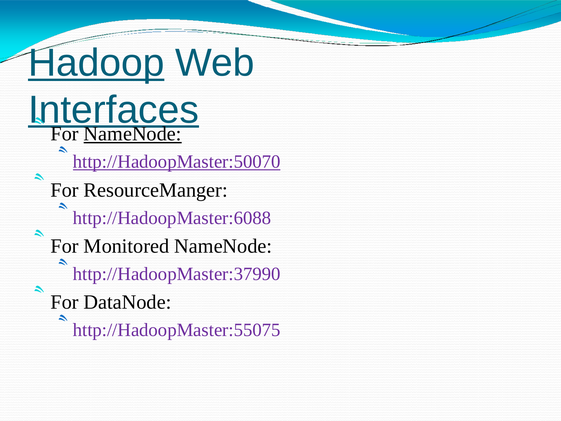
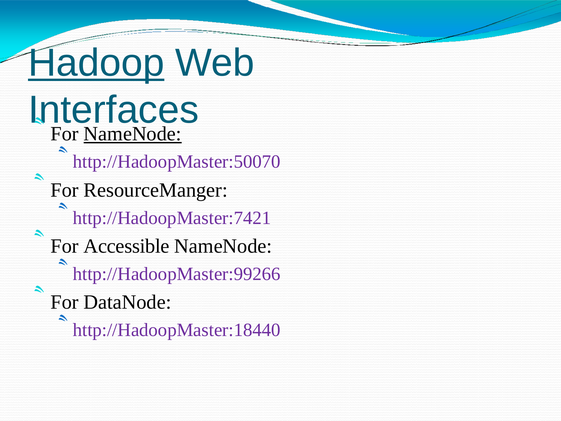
Interfaces underline: present -> none
http://HadoopMaster:50070 underline: present -> none
http://HadoopMaster:6088: http://HadoopMaster:6088 -> http://HadoopMaster:7421
Monitored: Monitored -> Accessible
http://HadoopMaster:37990: http://HadoopMaster:37990 -> http://HadoopMaster:99266
http://HadoopMaster:55075: http://HadoopMaster:55075 -> http://HadoopMaster:18440
